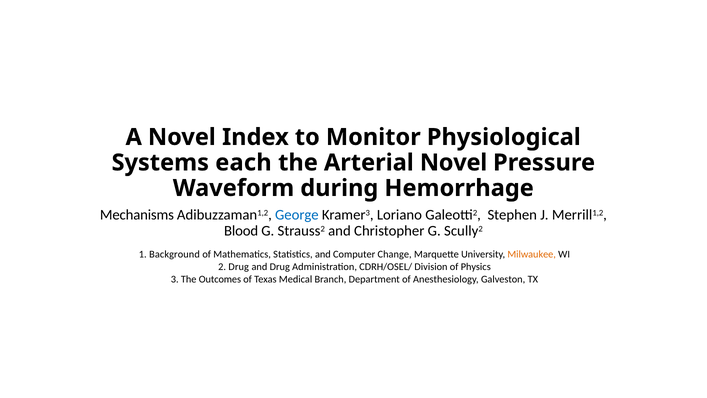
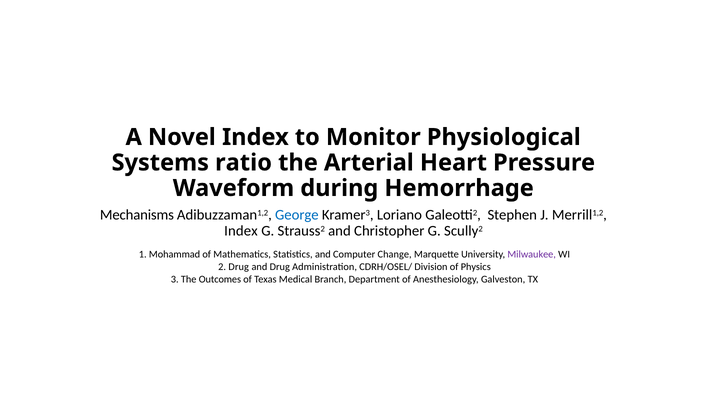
each: each -> ratio
Arterial Novel: Novel -> Heart
Blood at (241, 231): Blood -> Index
Background: Background -> Mohammad
Milwaukee colour: orange -> purple
